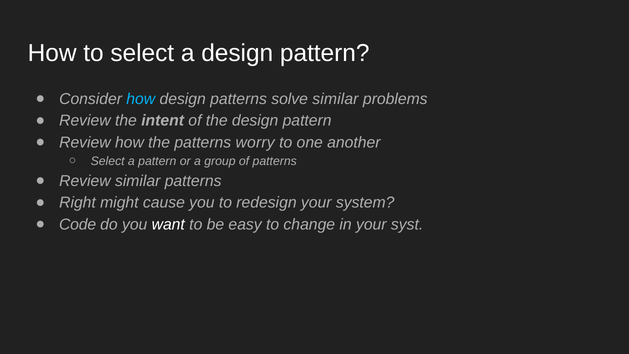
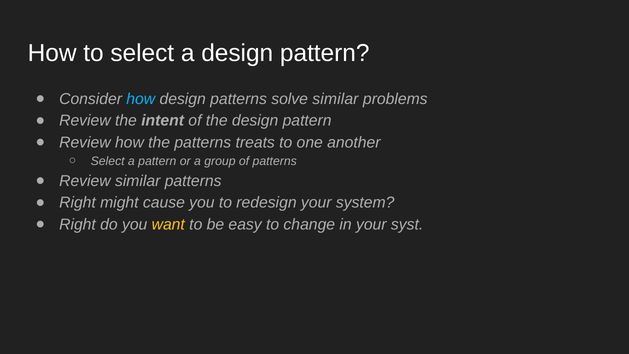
worry: worry -> treats
Code at (78, 224): Code -> Right
want colour: white -> yellow
